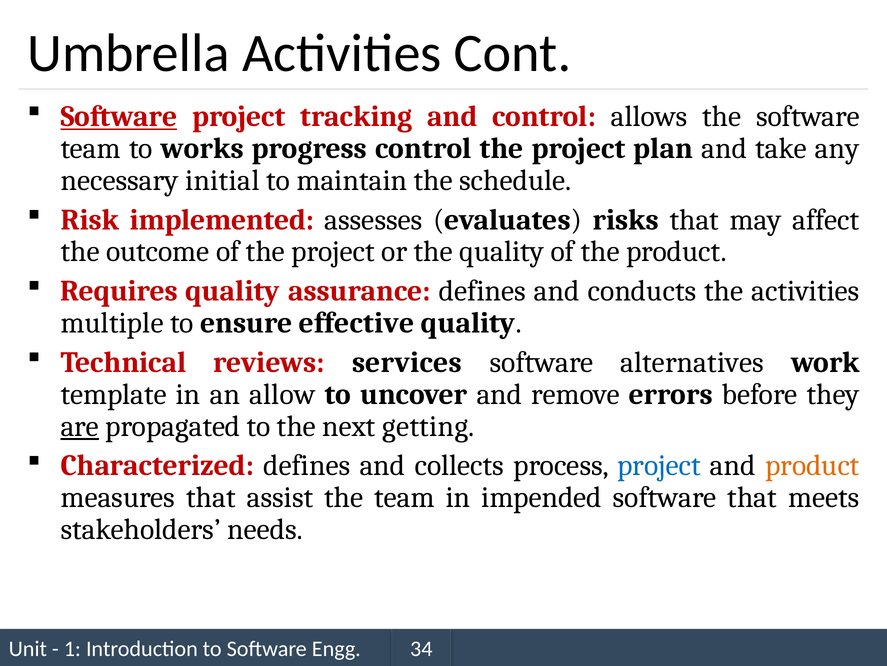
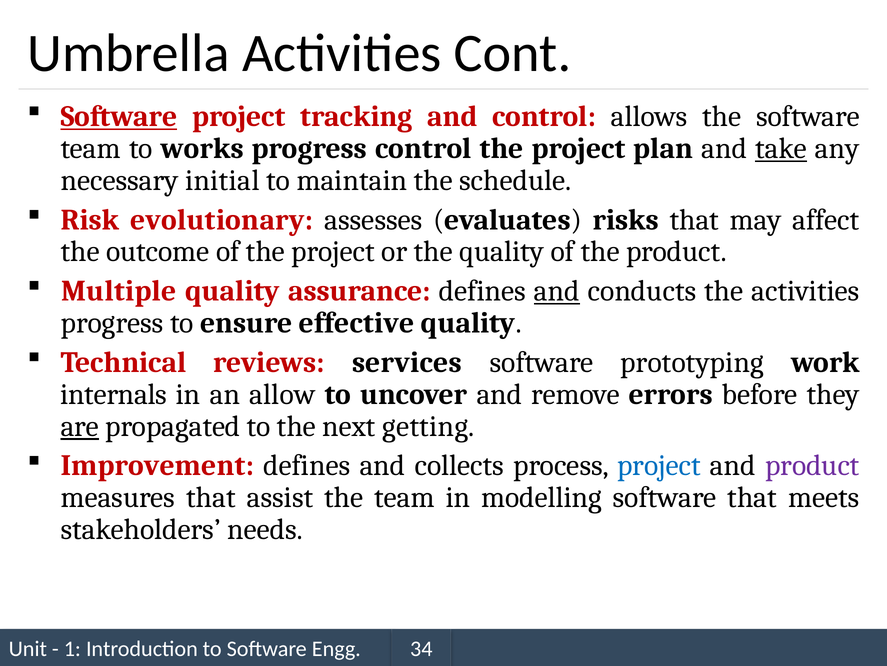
take underline: none -> present
implemented: implemented -> evolutionary
Requires: Requires -> Multiple
and at (557, 291) underline: none -> present
multiple at (112, 323): multiple -> progress
alternatives: alternatives -> prototyping
template: template -> internals
Characterized: Characterized -> Improvement
product at (812, 465) colour: orange -> purple
impended: impended -> modelling
